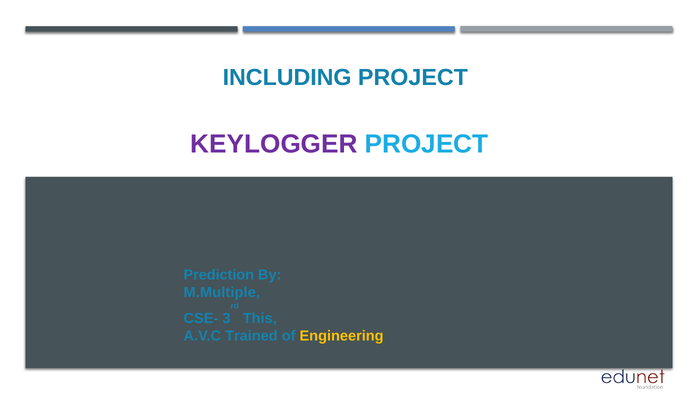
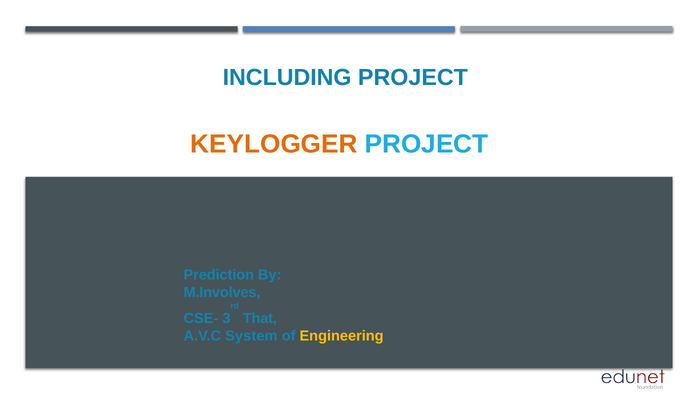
KEYLOGGER colour: purple -> orange
M.Multiple: M.Multiple -> M.Involves
This: This -> That
Trained: Trained -> System
